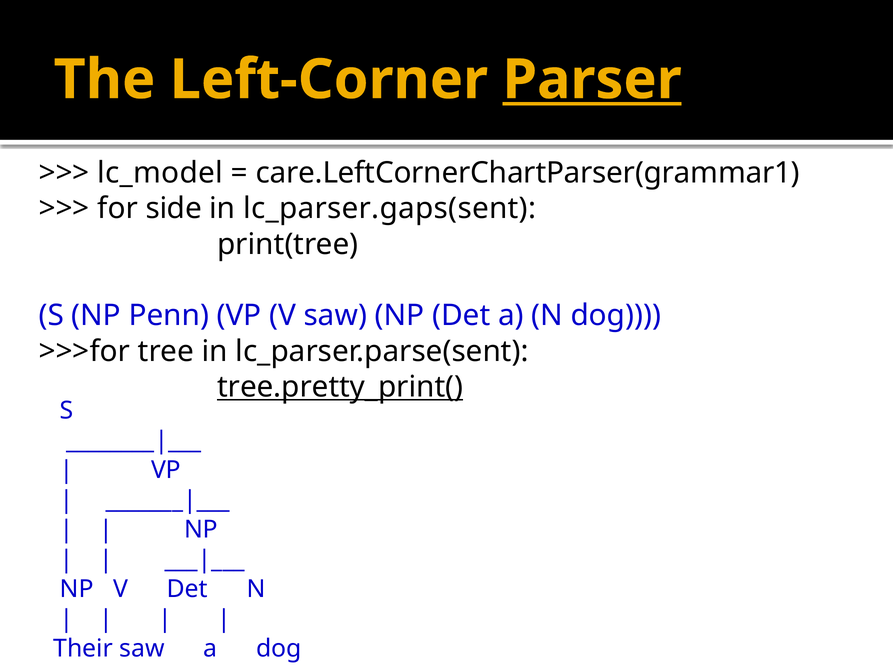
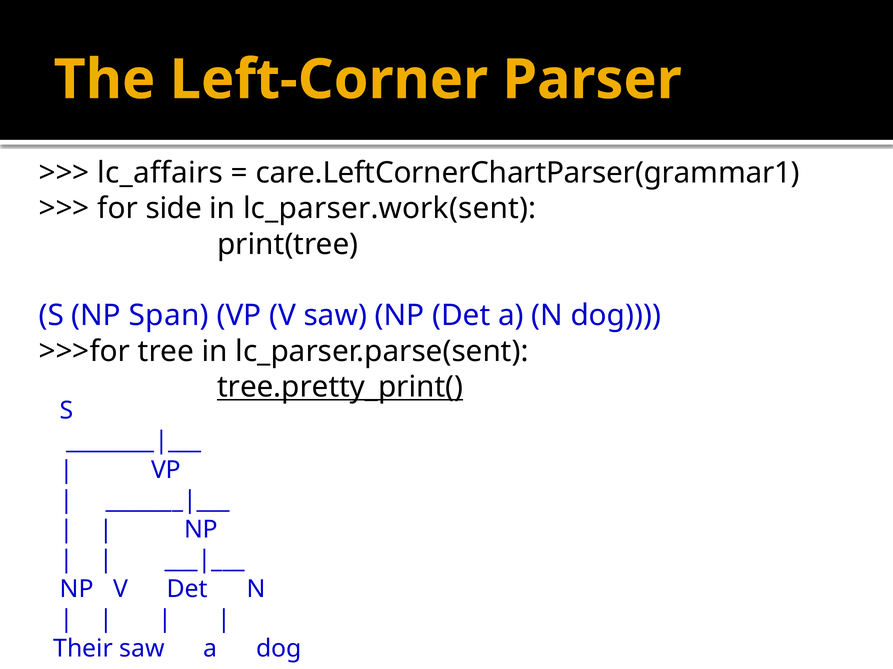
Parser underline: present -> none
lc_model: lc_model -> lc_affairs
lc_parser.gaps(sent: lc_parser.gaps(sent -> lc_parser.work(sent
Penn: Penn -> Span
